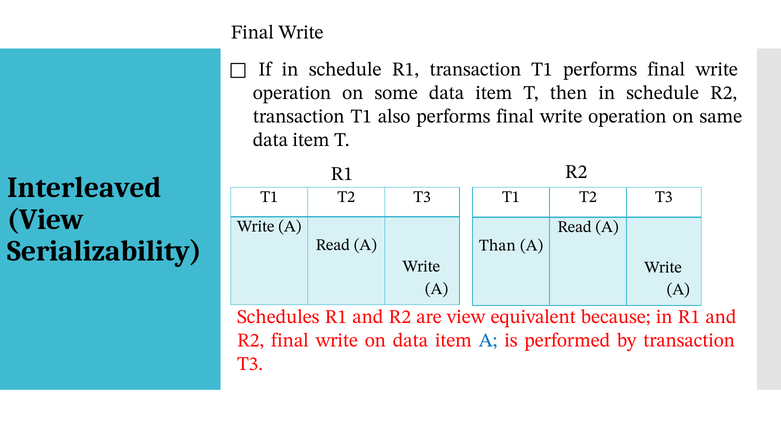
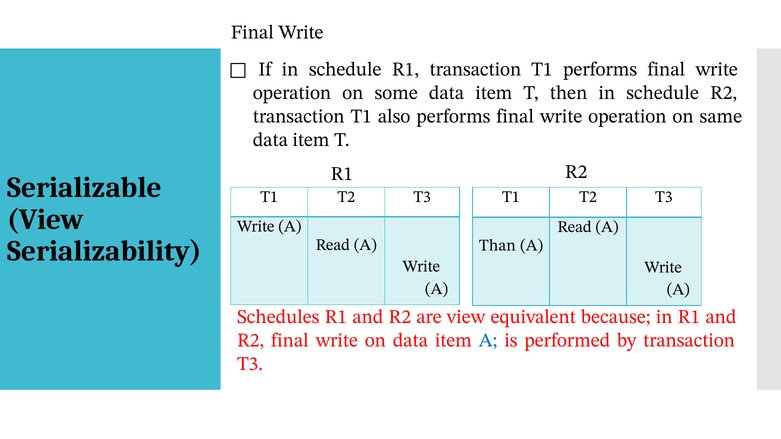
Interleaved: Interleaved -> Serializable
